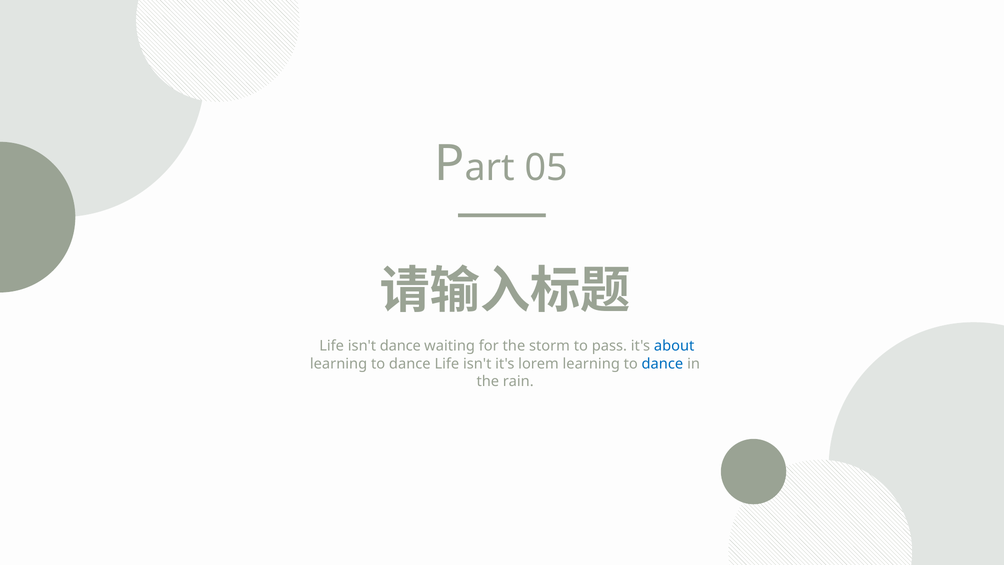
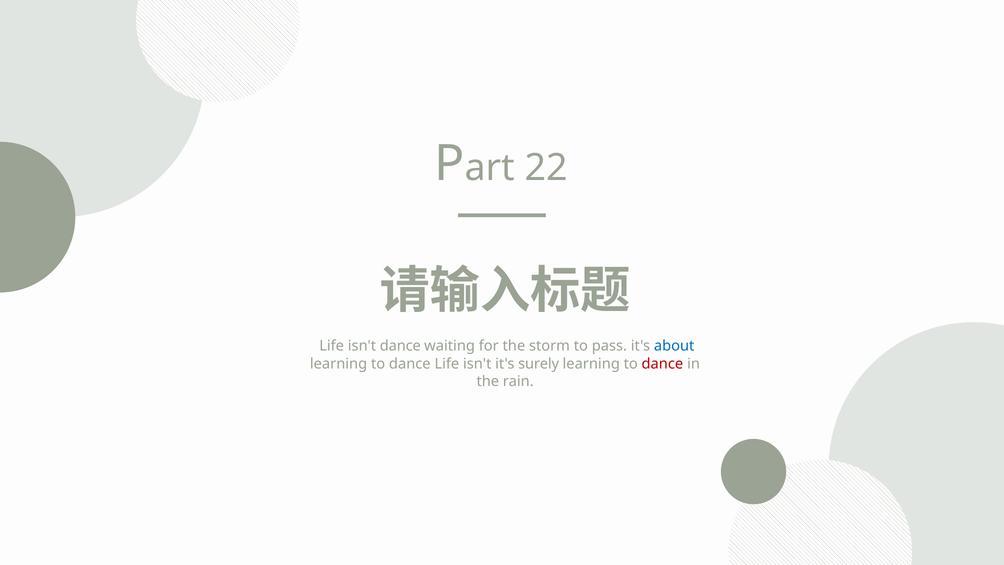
05: 05 -> 22
lorem: lorem -> surely
dance at (662, 364) colour: blue -> red
